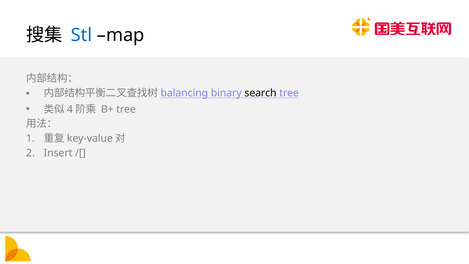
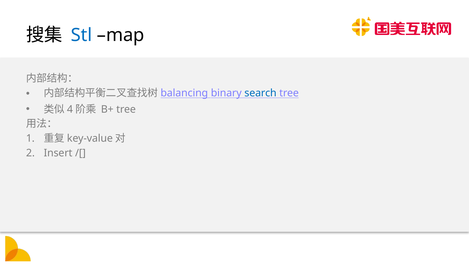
search colour: black -> blue
